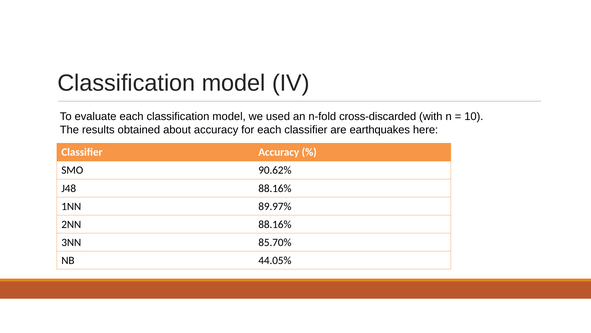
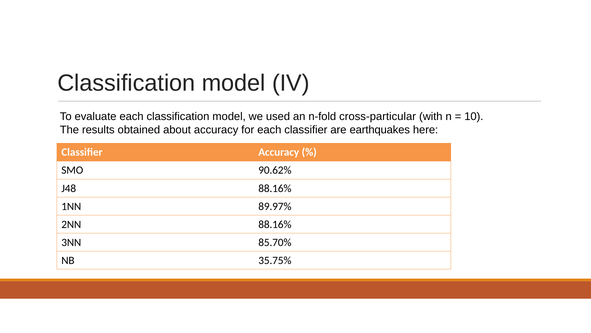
cross-discarded: cross-discarded -> cross-particular
44.05%: 44.05% -> 35.75%
